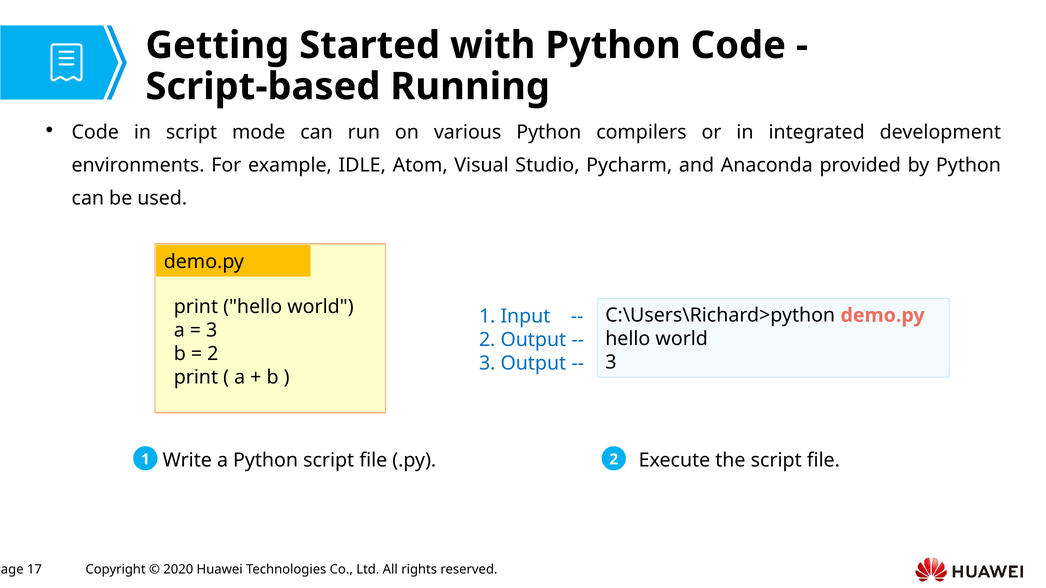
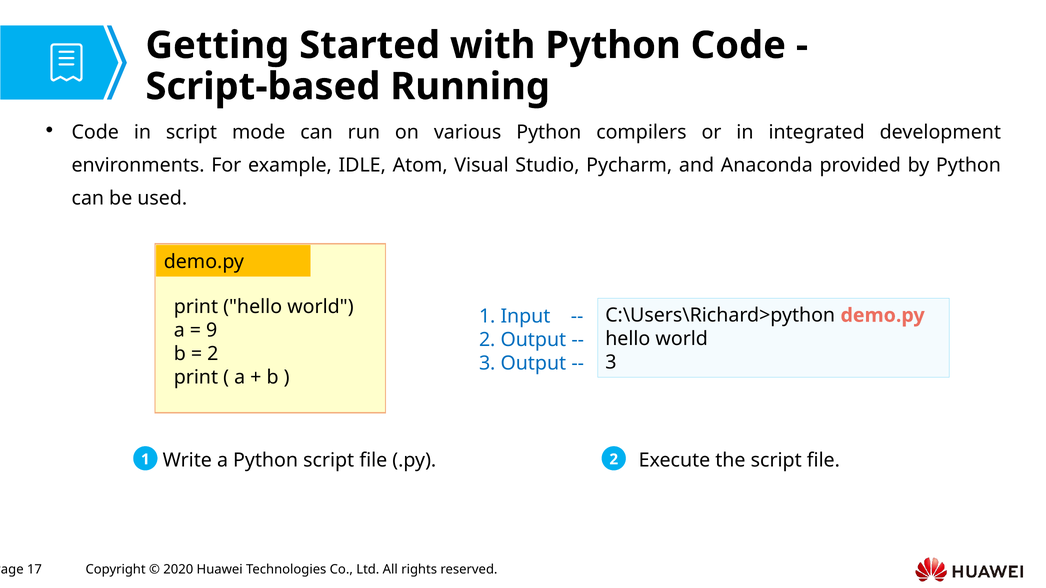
3 at (212, 331): 3 -> 9
